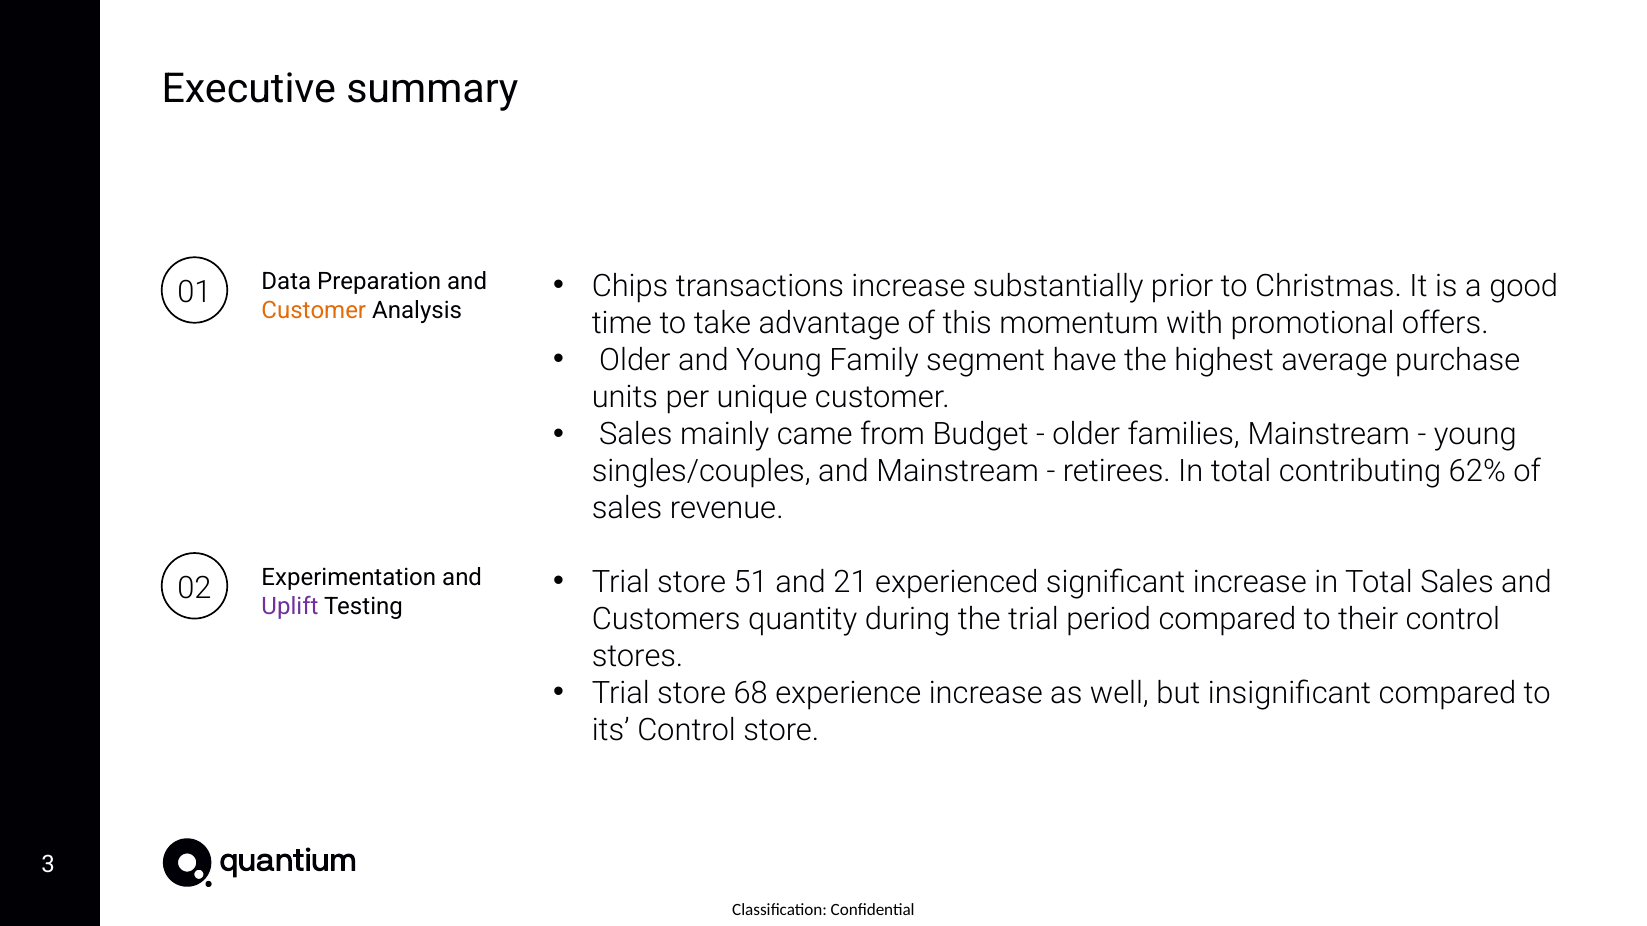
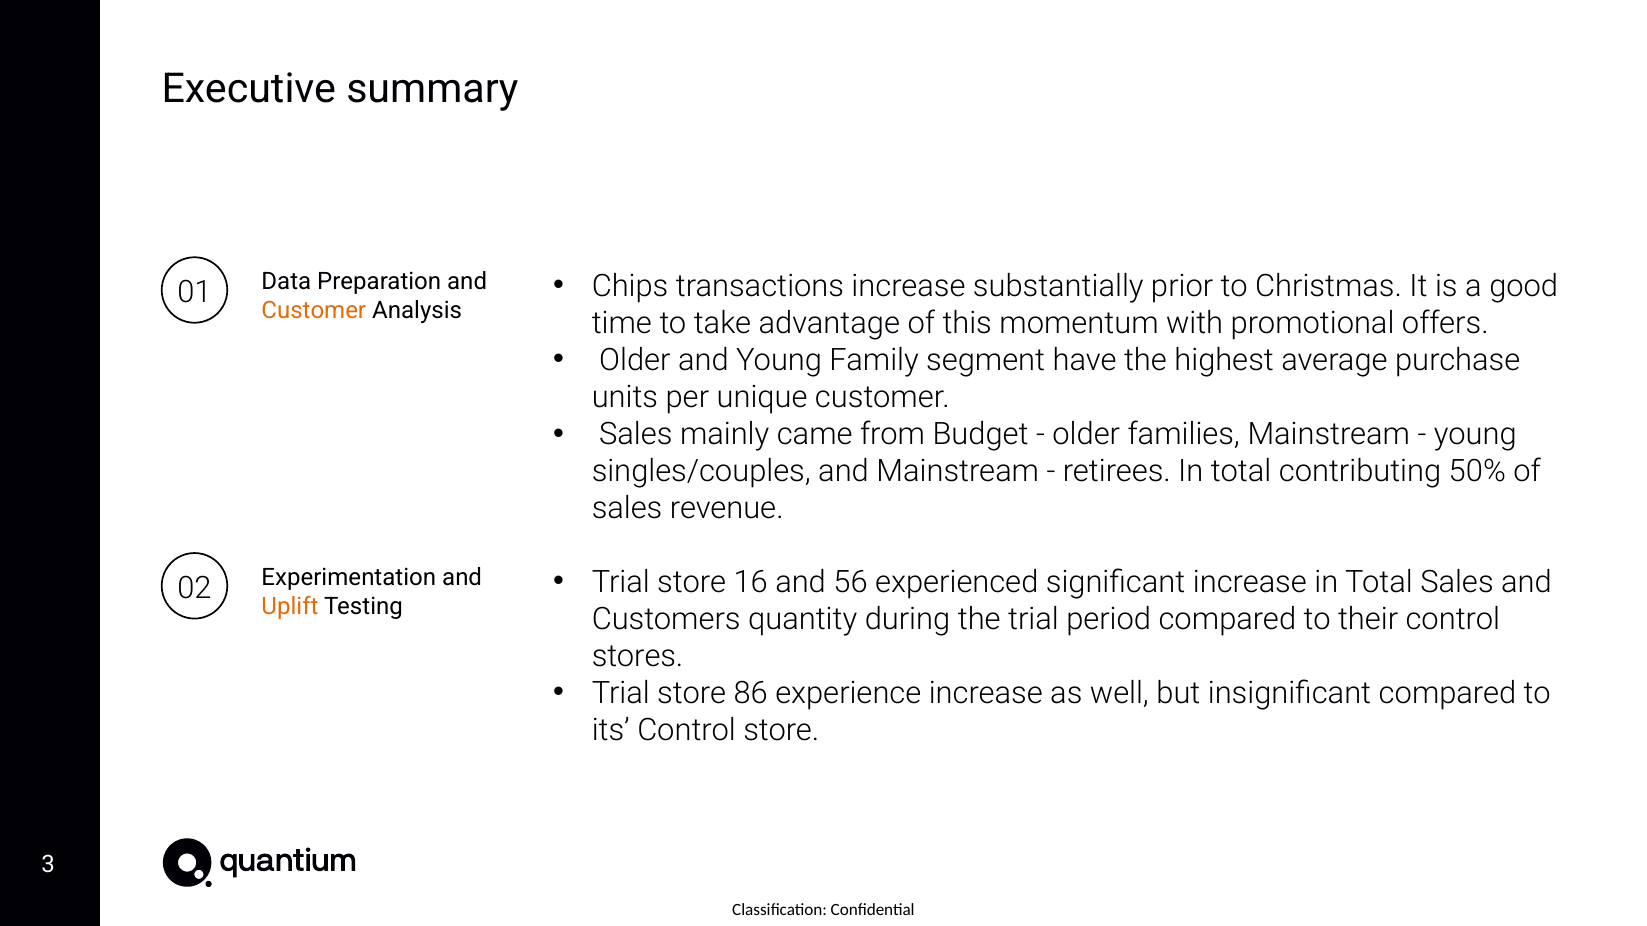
62%: 62% -> 50%
51: 51 -> 16
21: 21 -> 56
Uplift colour: purple -> orange
68: 68 -> 86
